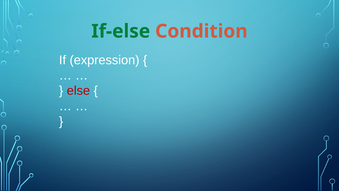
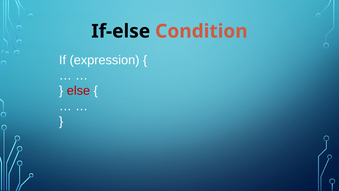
If-else colour: green -> black
